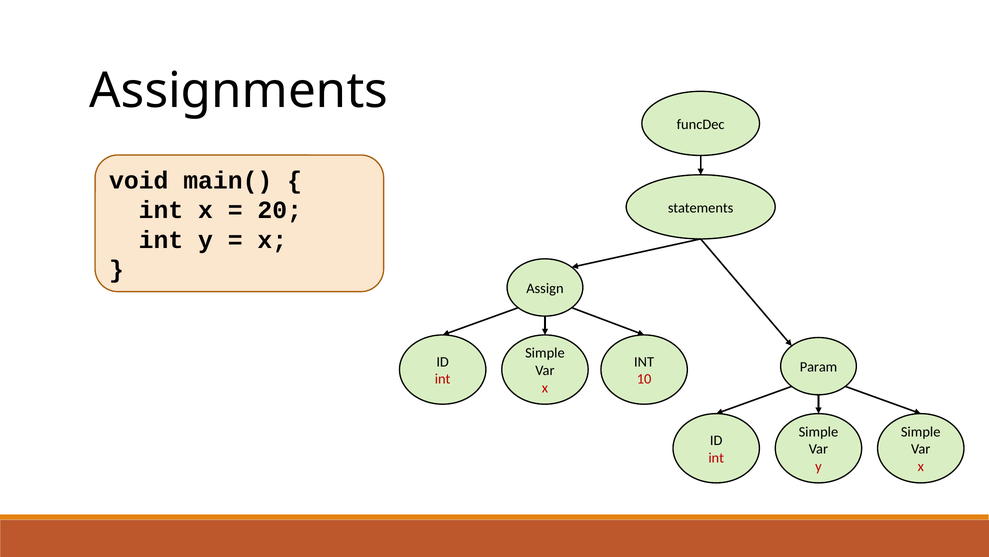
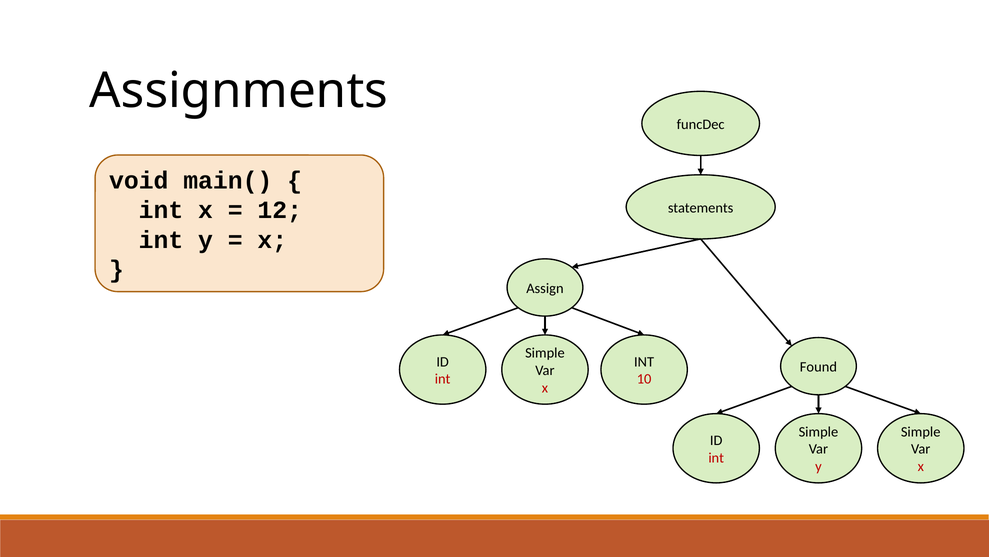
20: 20 -> 12
Param: Param -> Found
